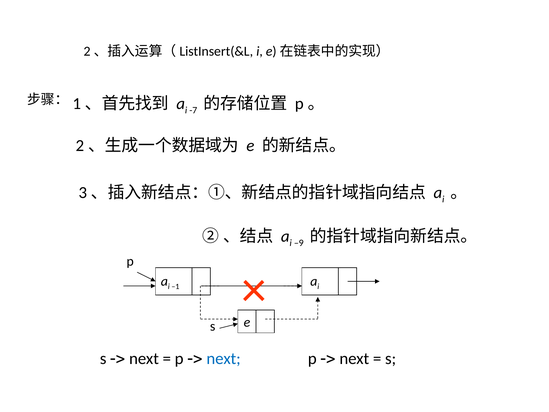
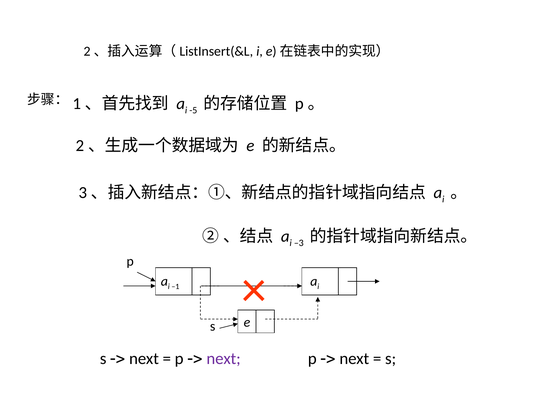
-7: -7 -> -5
–9: –9 -> –3
next at (224, 358) colour: blue -> purple
